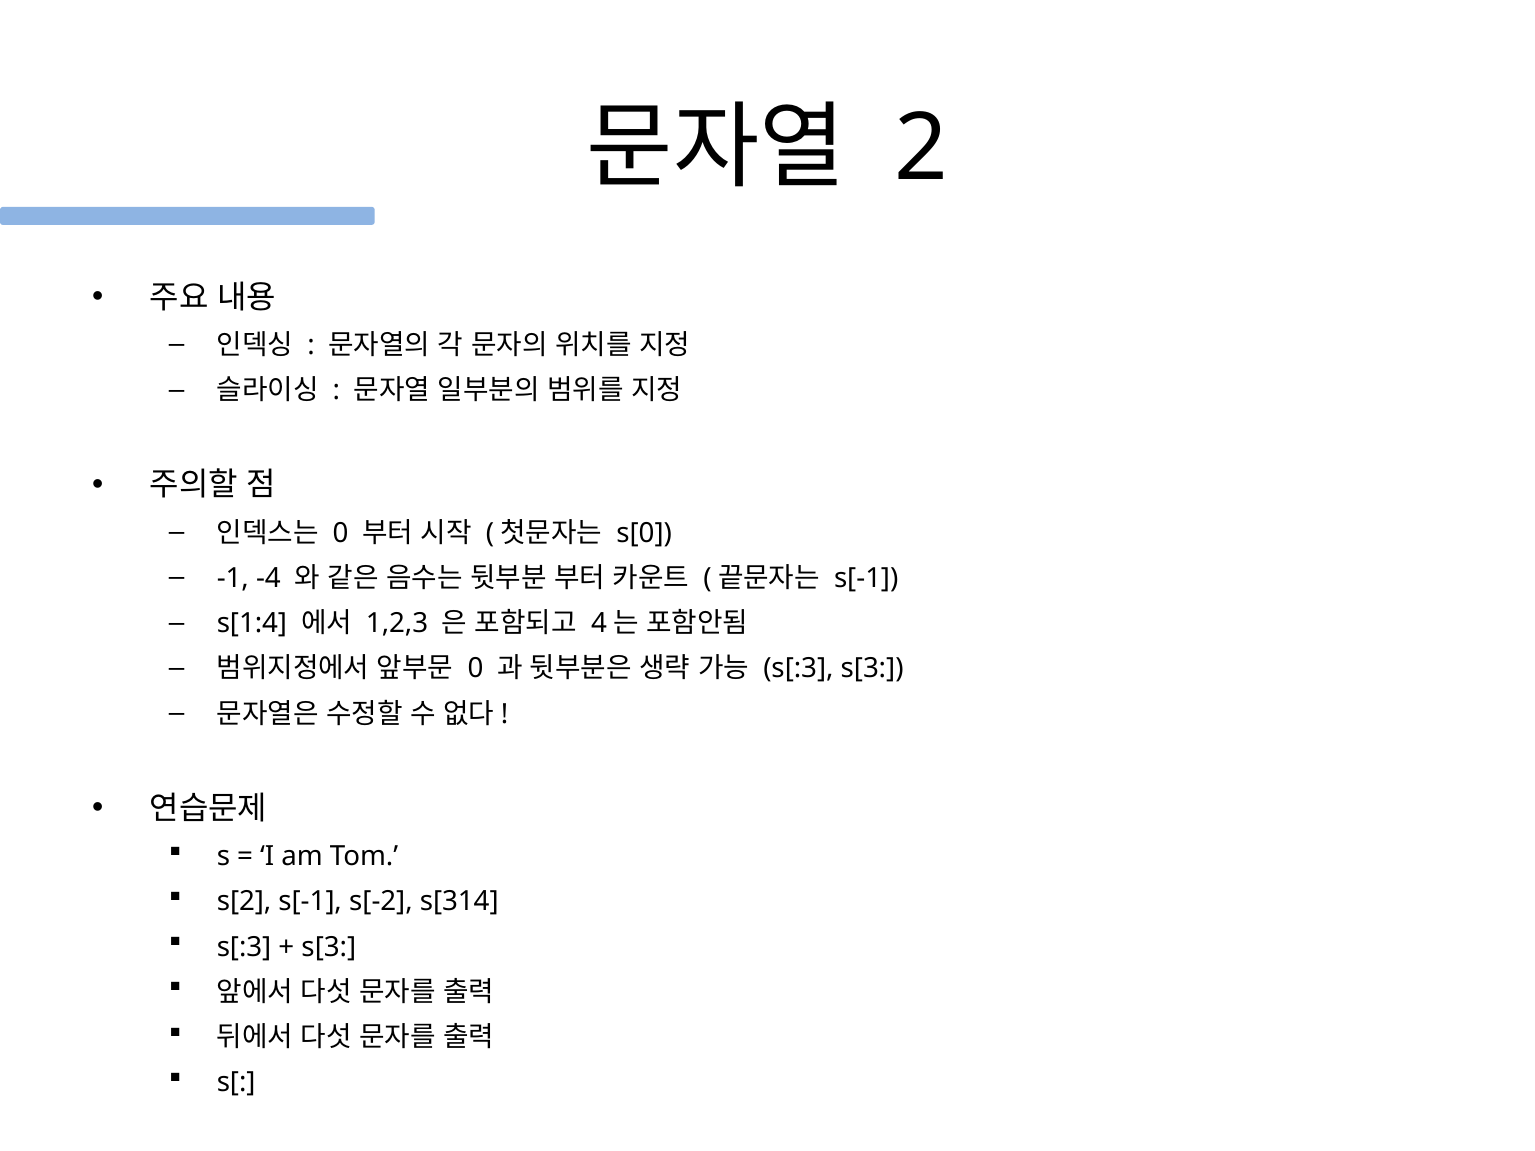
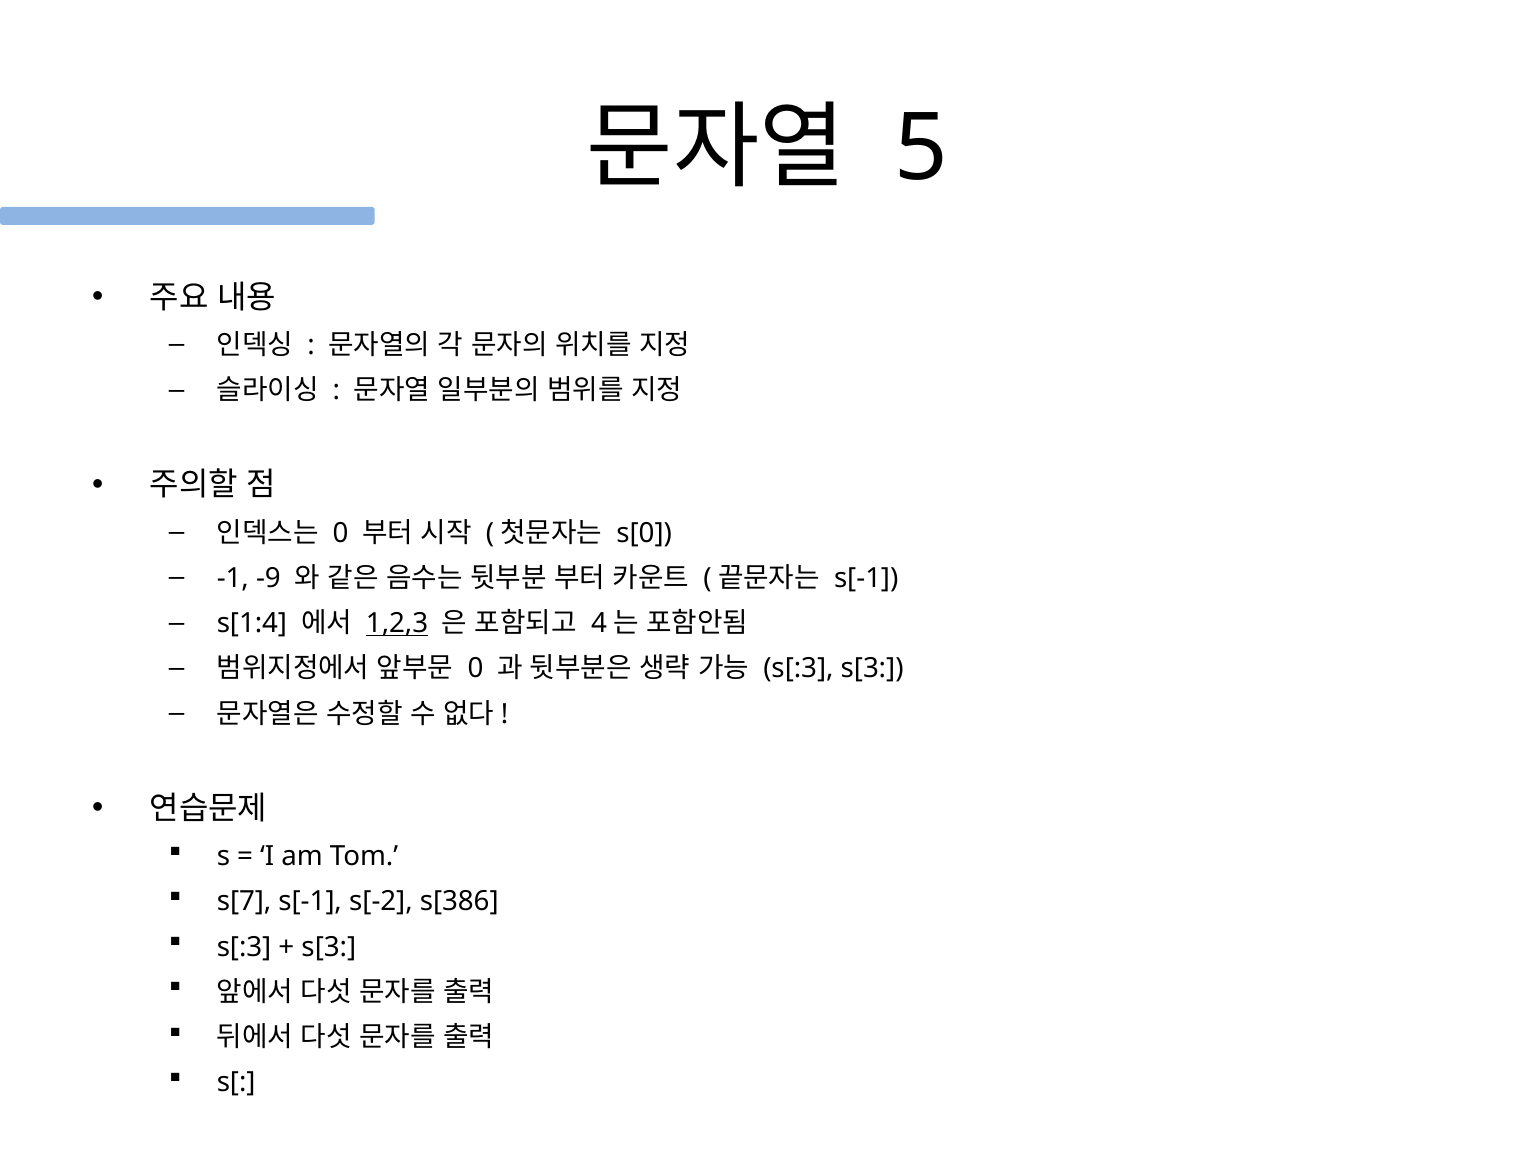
2: 2 -> 5
-4: -4 -> -9
1,2,3 underline: none -> present
s[2: s[2 -> s[7
s[314: s[314 -> s[386
